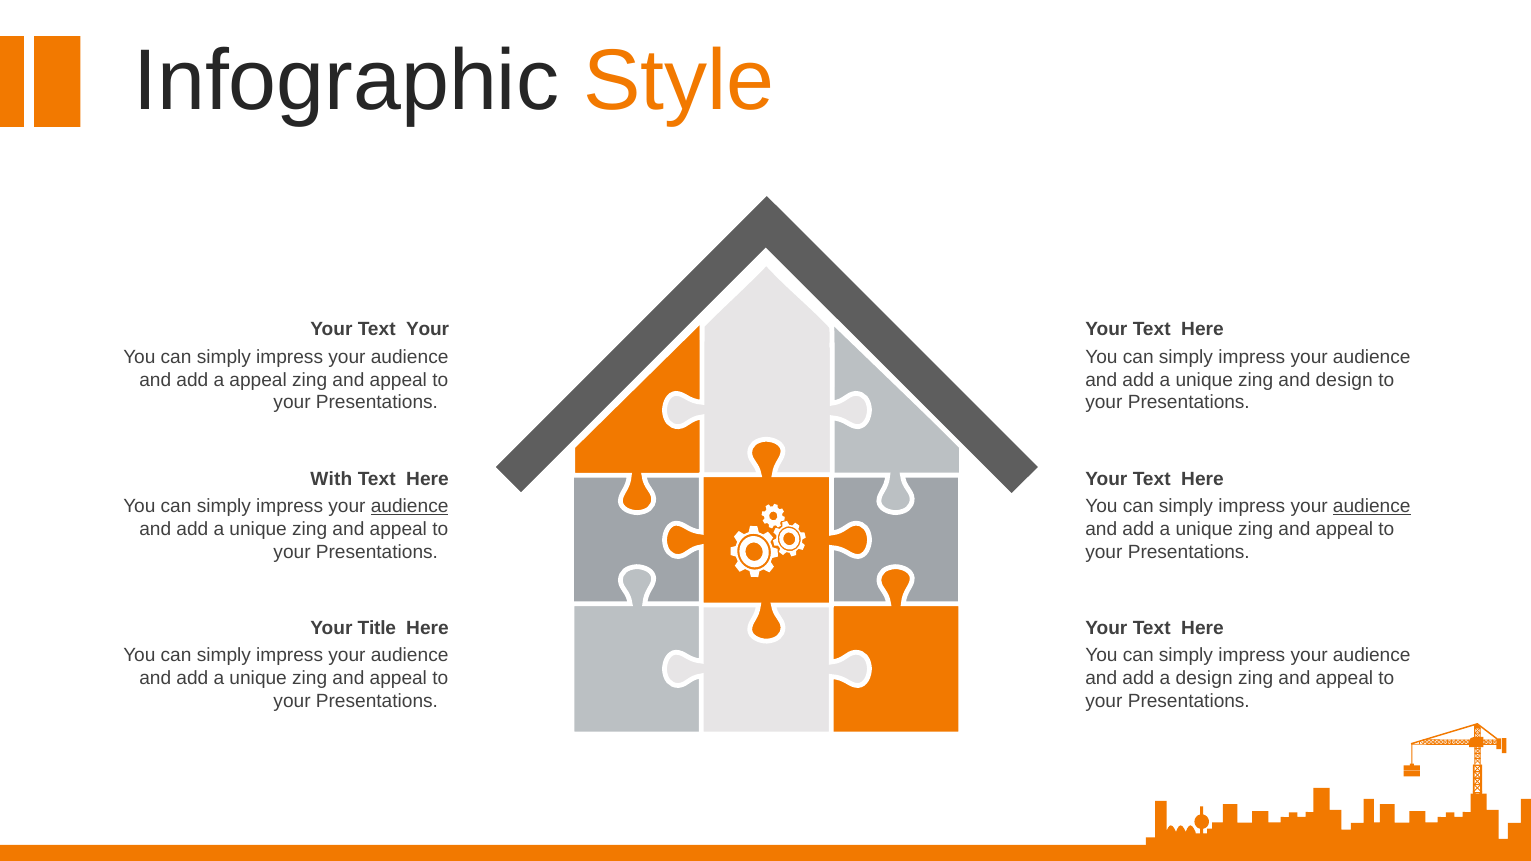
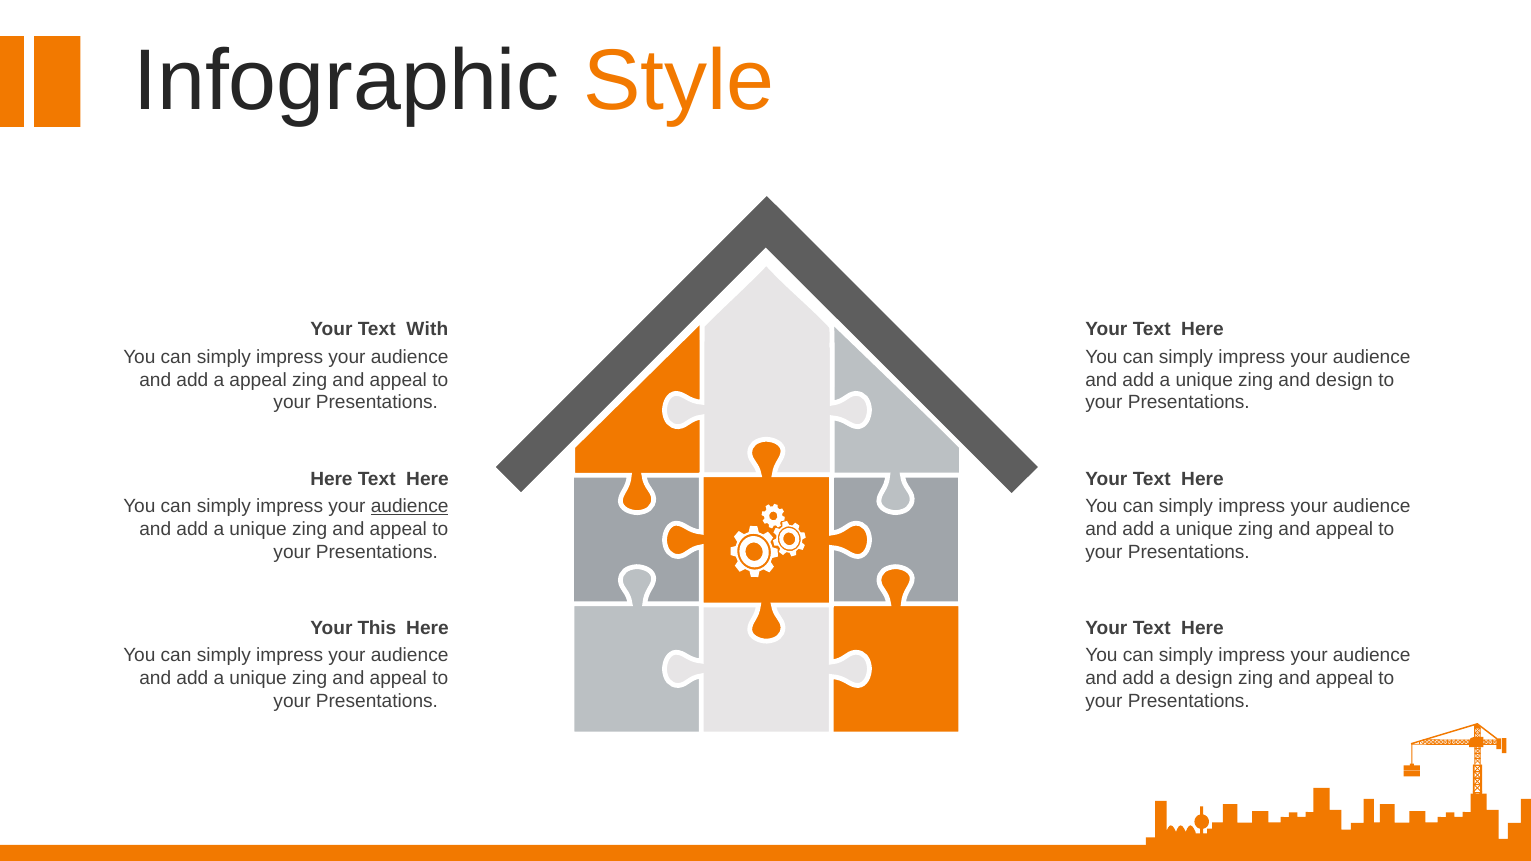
Text Your: Your -> With
With at (331, 479): With -> Here
audience at (1372, 506) underline: present -> none
Title: Title -> This
